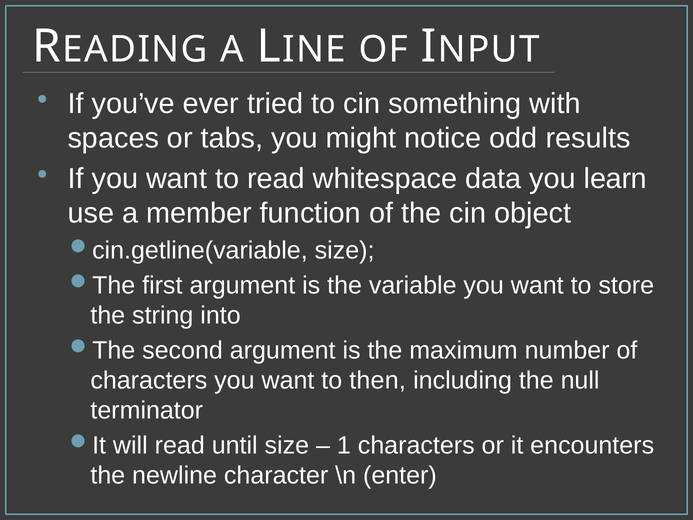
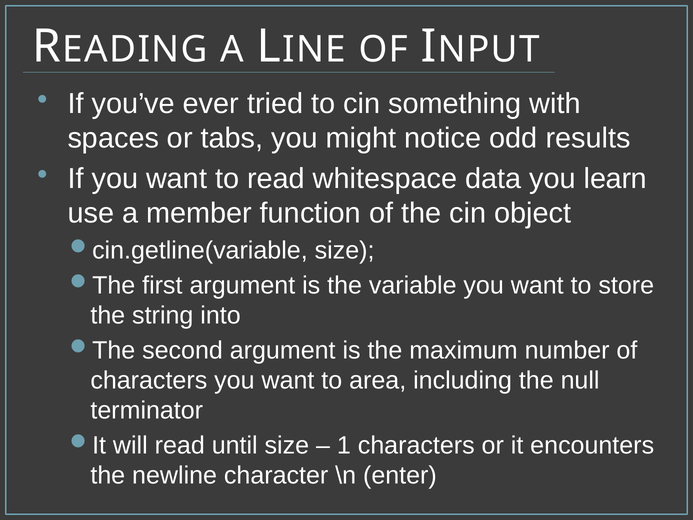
then: then -> area
